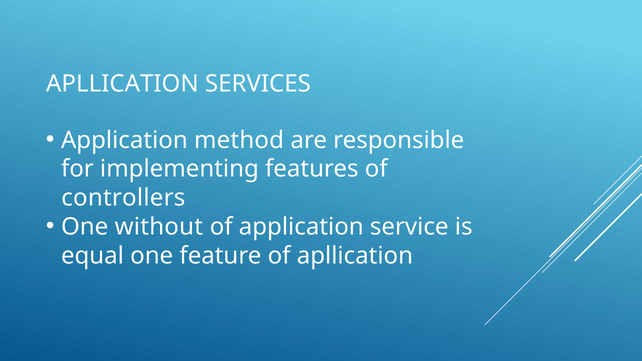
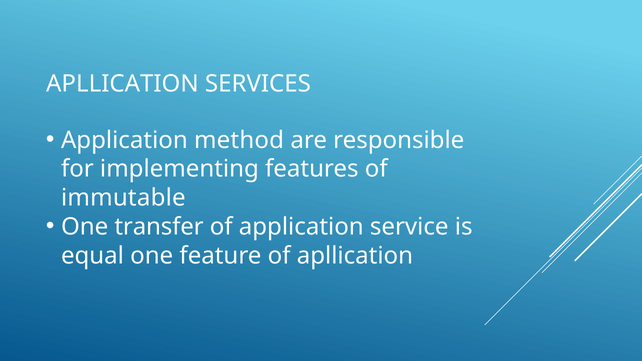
controllers: controllers -> immutable
without: without -> transfer
